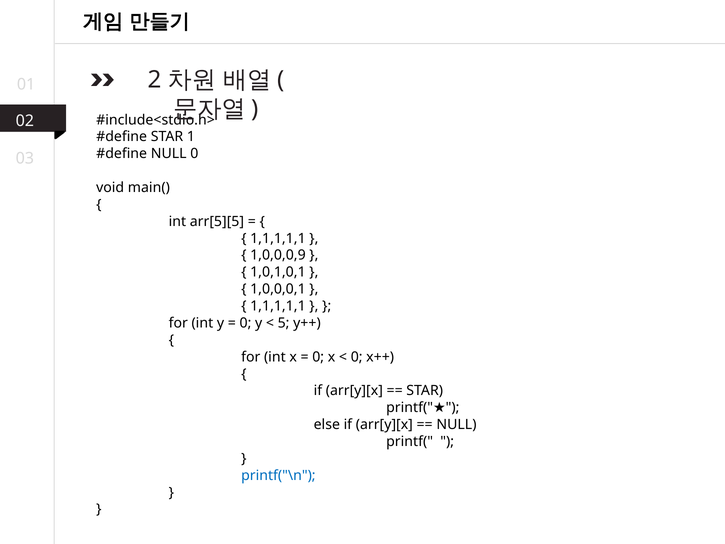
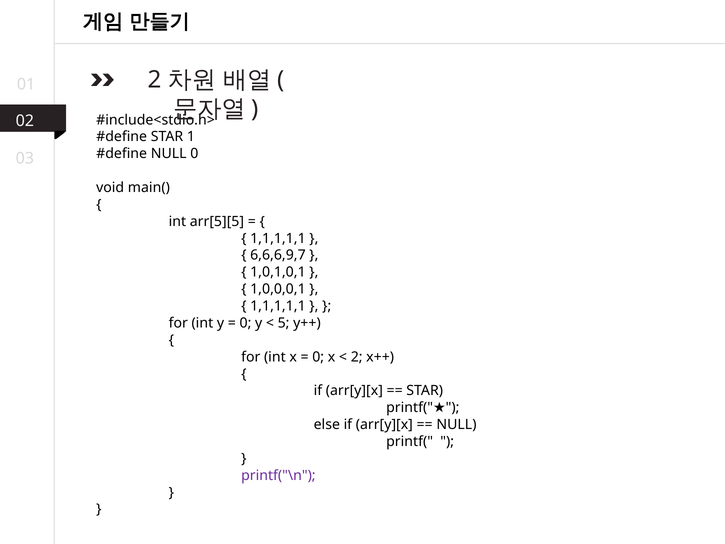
1,0,0,0,9: 1,0,0,0,9 -> 6,6,6,9,7
0 at (357, 357): 0 -> 2
printf("\n colour: blue -> purple
